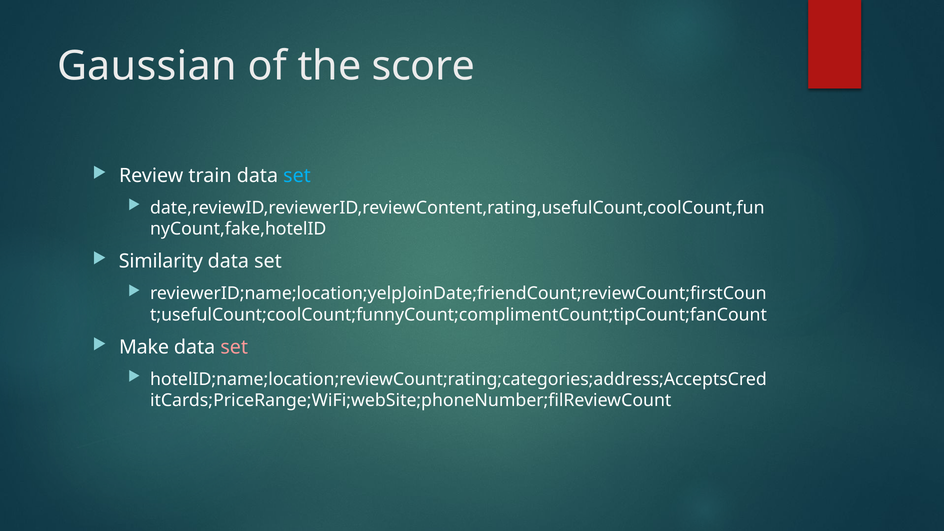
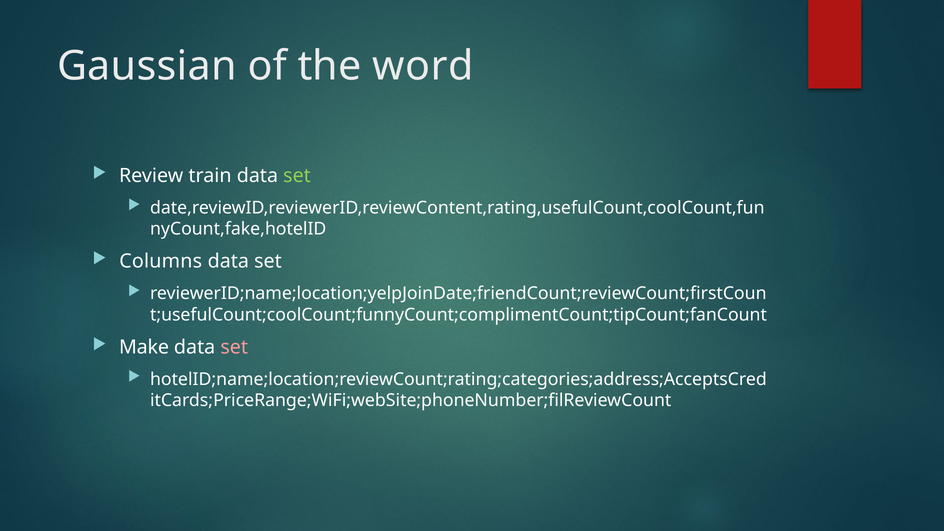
score: score -> word
set at (297, 176) colour: light blue -> light green
Similarity: Similarity -> Columns
